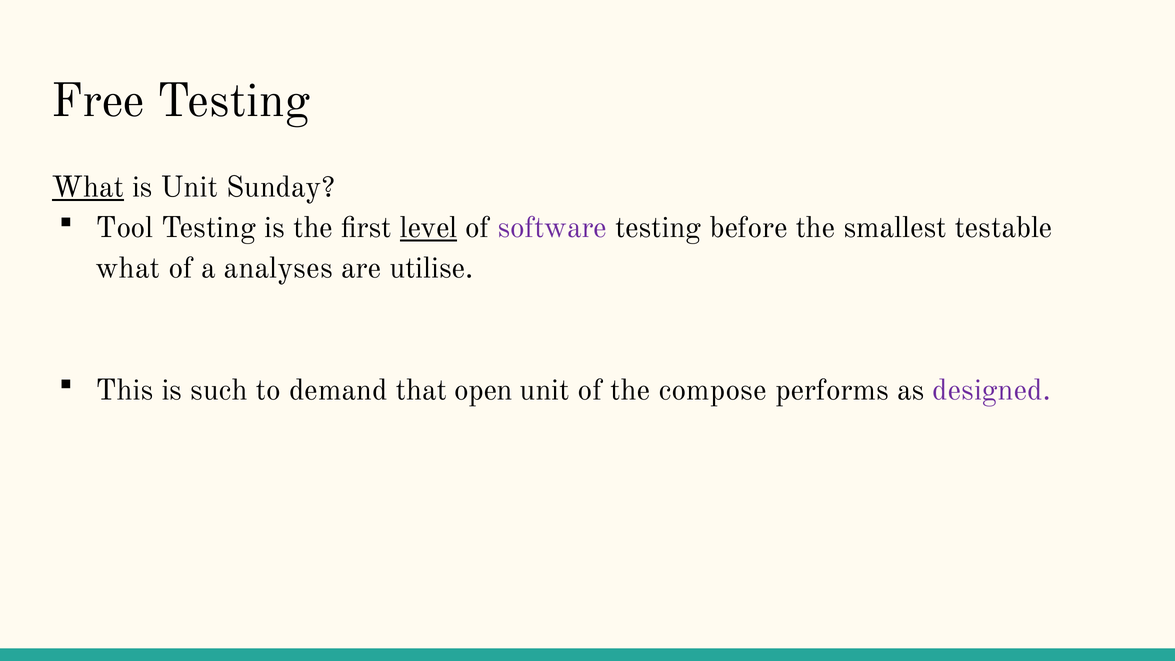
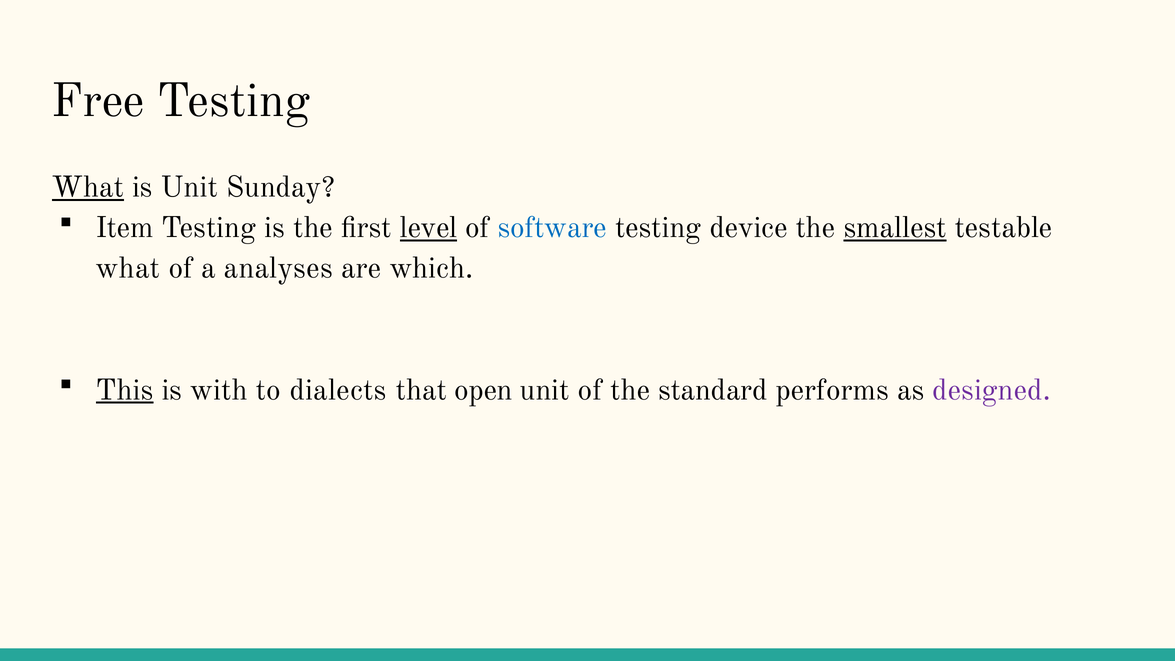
Tool: Tool -> Item
software colour: purple -> blue
before: before -> device
smallest underline: none -> present
utilise: utilise -> which
This underline: none -> present
such: such -> with
demand: demand -> dialects
compose: compose -> standard
